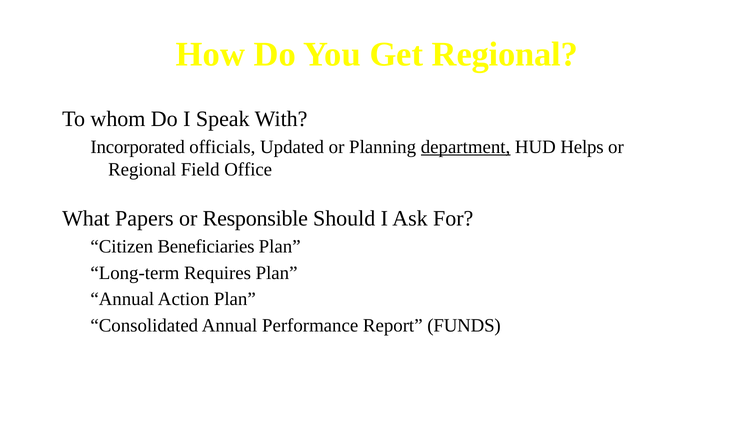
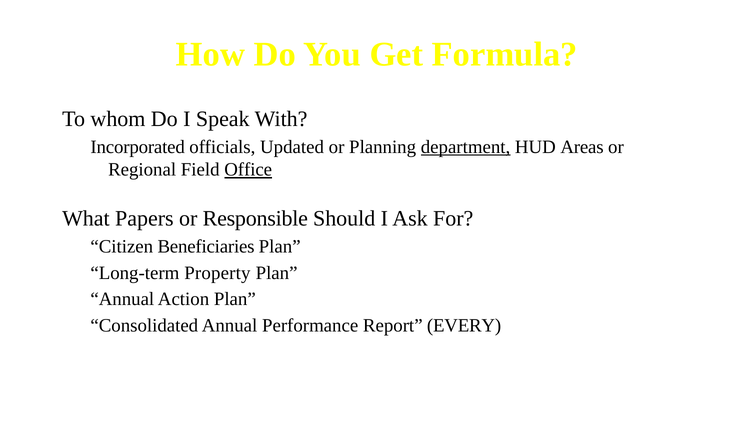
Get Regional: Regional -> Formula
Helps: Helps -> Areas
Office underline: none -> present
Requires: Requires -> Property
FUNDS: FUNDS -> EVERY
